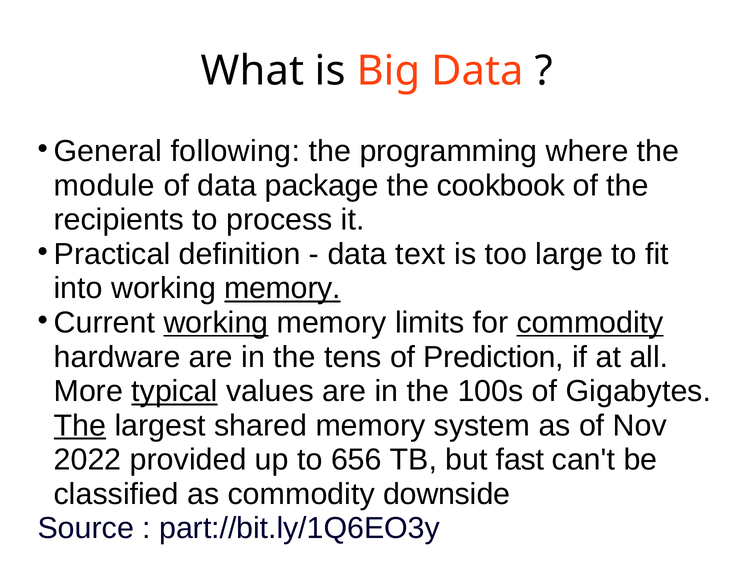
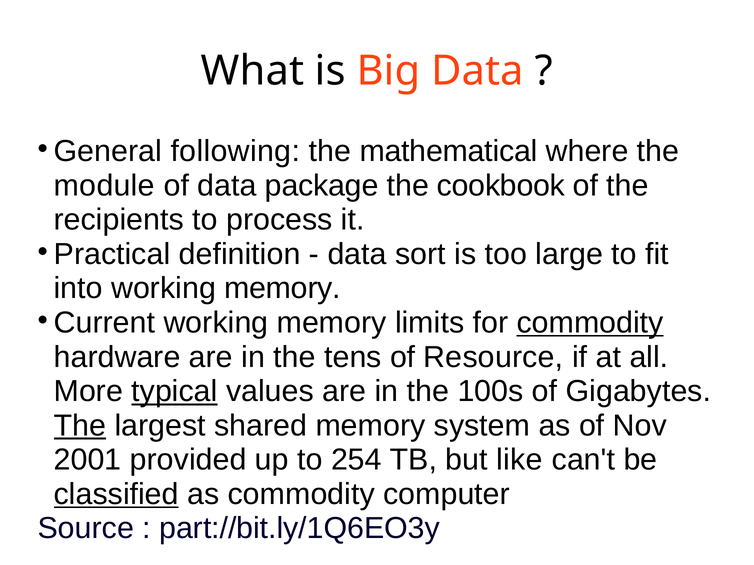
programming: programming -> mathematical
text: text -> sort
memory at (283, 289) underline: present -> none
working at (216, 323) underline: present -> none
Prediction: Prediction -> Resource
2022: 2022 -> 2001
656: 656 -> 254
fast: fast -> like
classified underline: none -> present
downside: downside -> computer
